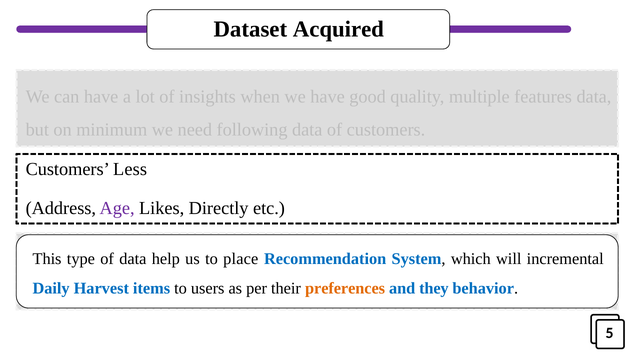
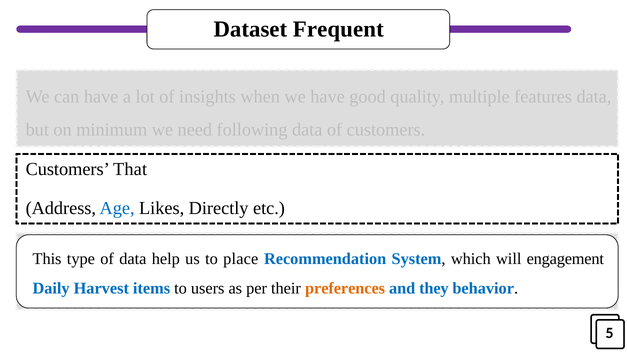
Acquired: Acquired -> Frequent
Less: Less -> That
Age colour: purple -> blue
incremental: incremental -> engagement
